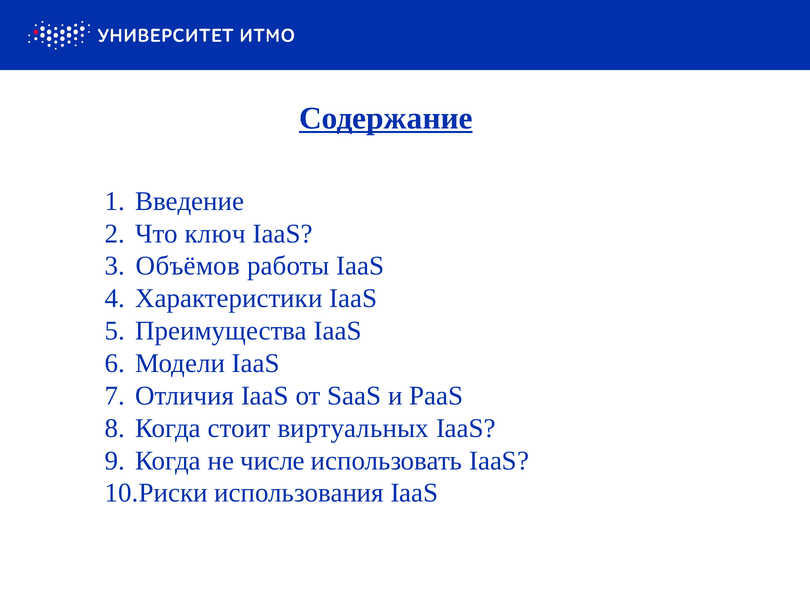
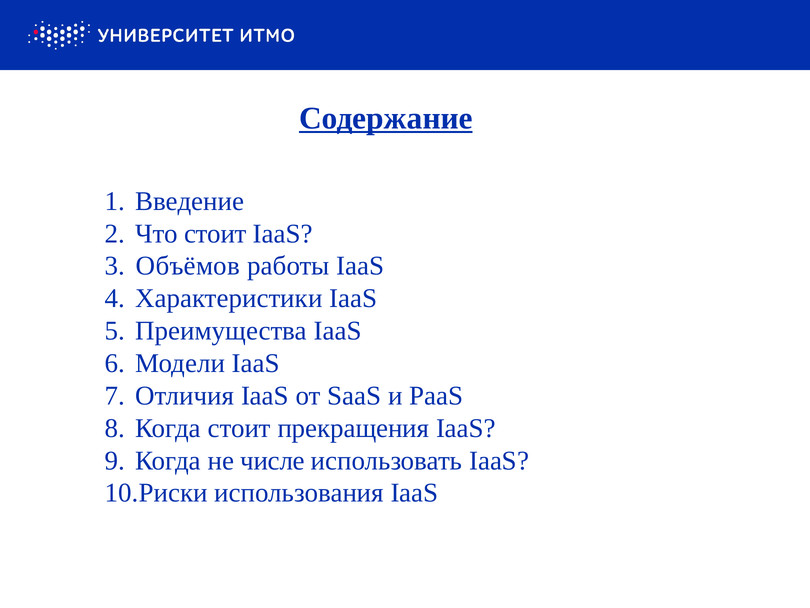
Что ключ: ключ -> стоит
виртуальных: виртуальных -> прекращения
